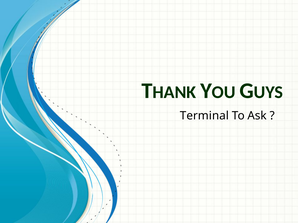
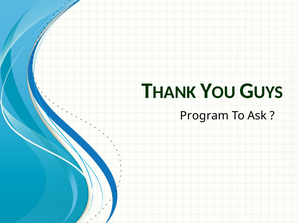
Terminal: Terminal -> Program
